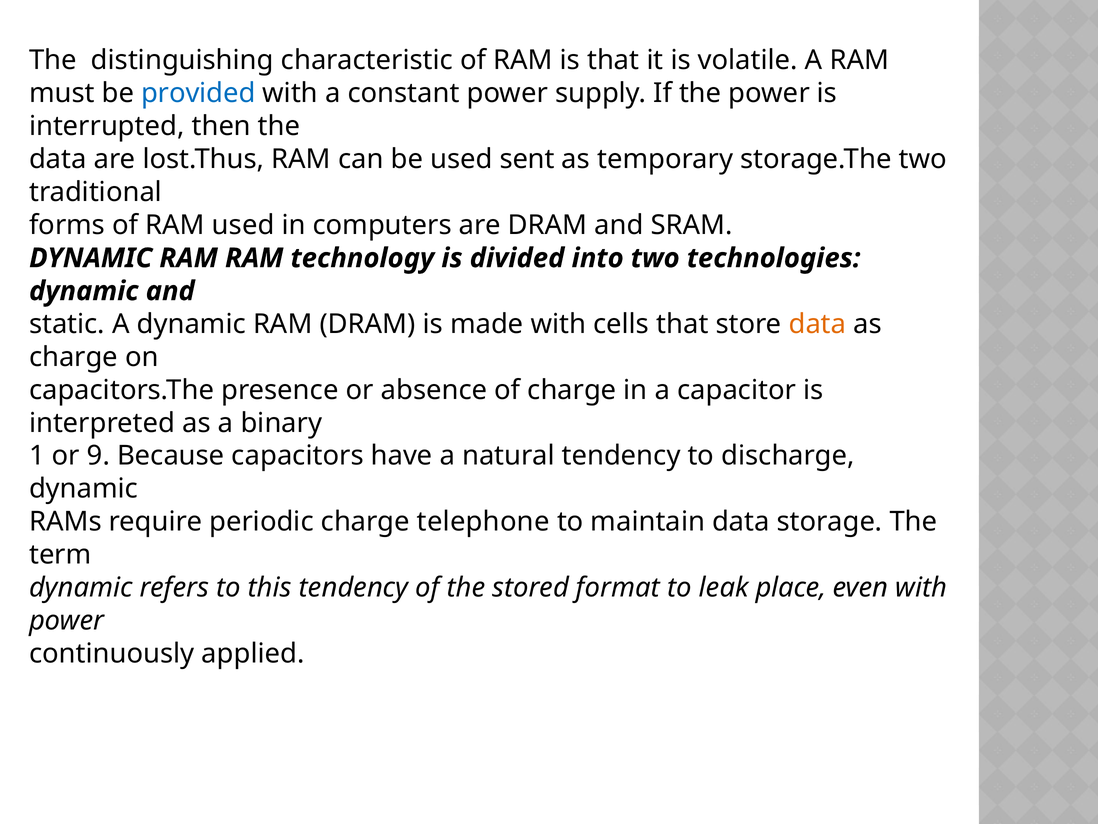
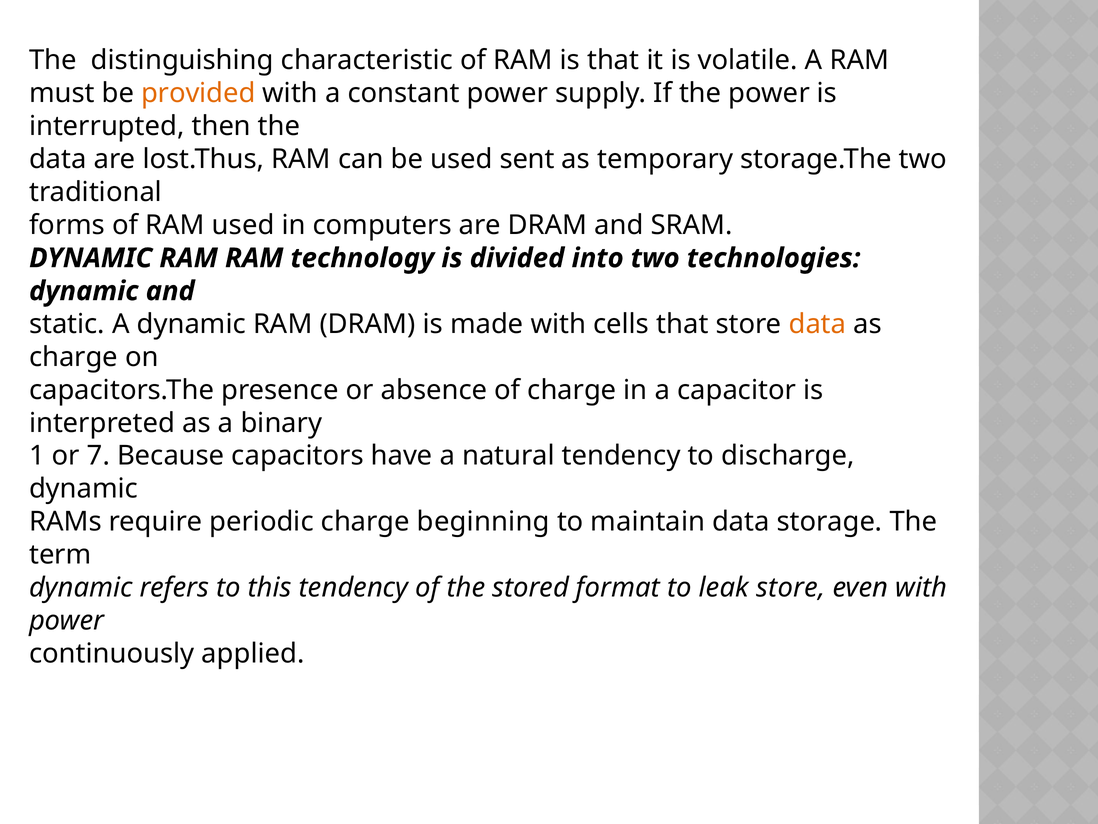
provided colour: blue -> orange
9: 9 -> 7
telephone: telephone -> beginning
leak place: place -> store
